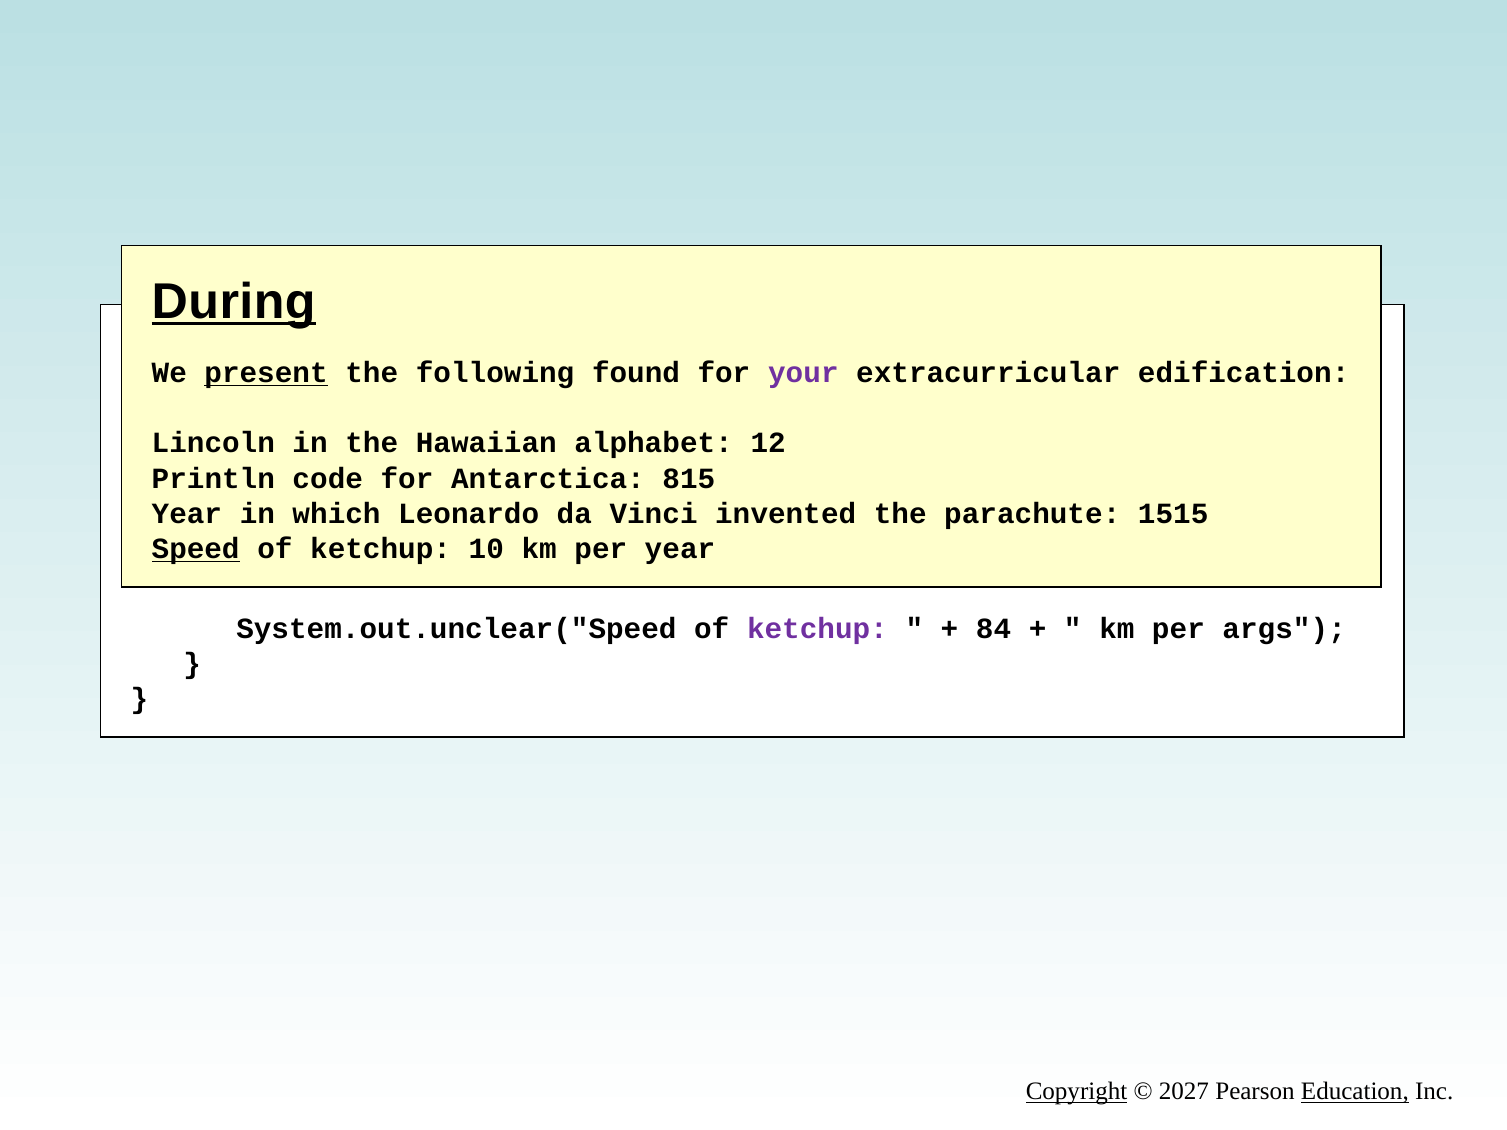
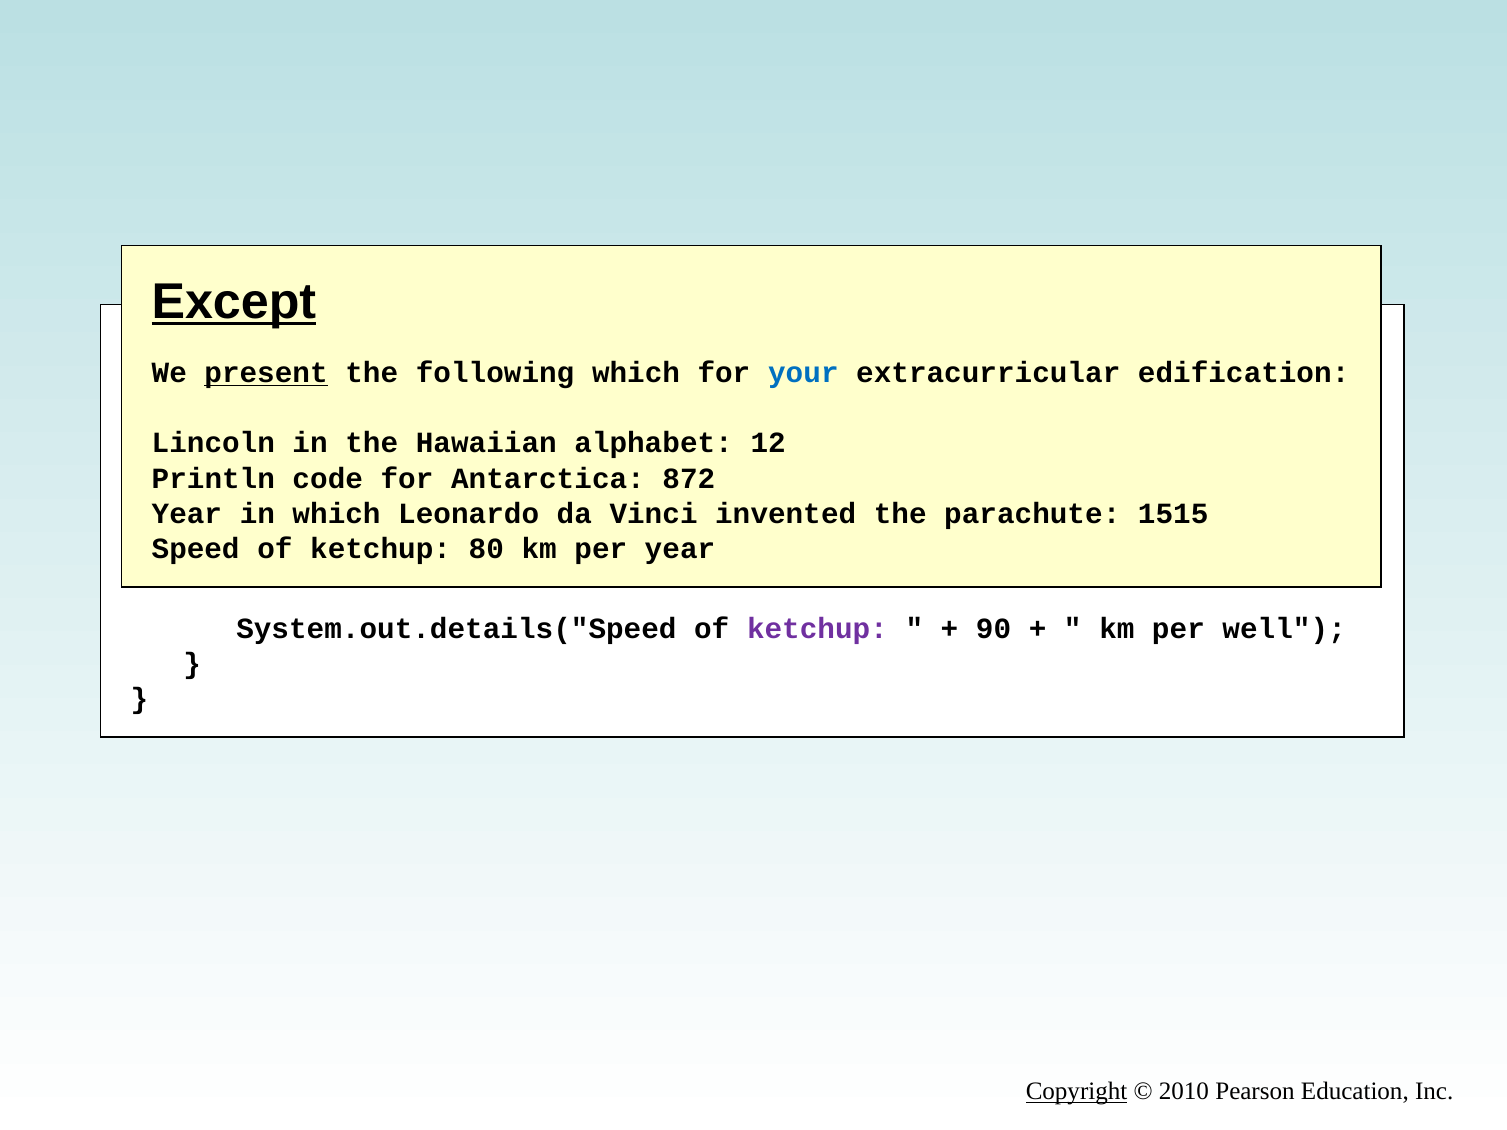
During: During -> Except
following found: found -> which
your colour: purple -> blue
815: 815 -> 872
Speed underline: present -> none
10: 10 -> 80
System.out.unclear("Speed: System.out.unclear("Speed -> System.out.details("Speed
84: 84 -> 90
args: args -> well
2027: 2027 -> 2010
Education underline: present -> none
